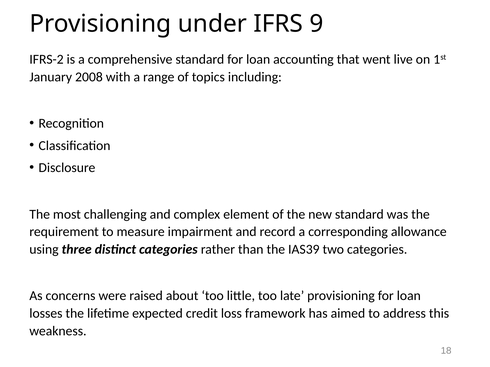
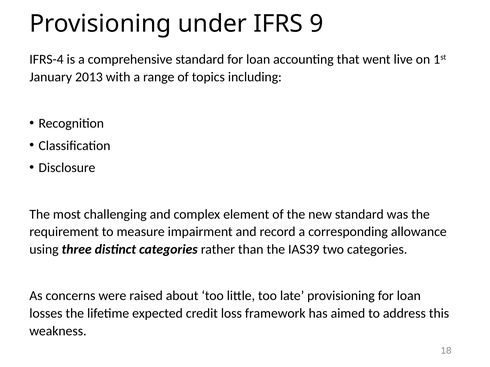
IFRS-2: IFRS-2 -> IFRS-4
2008: 2008 -> 2013
